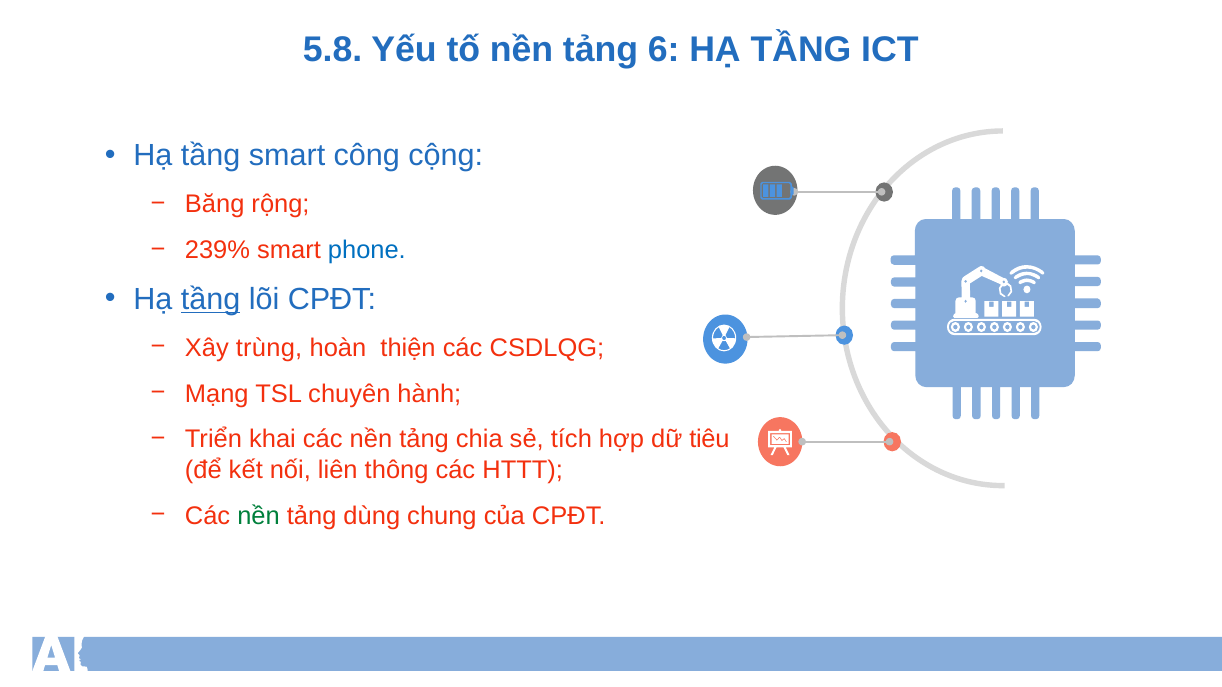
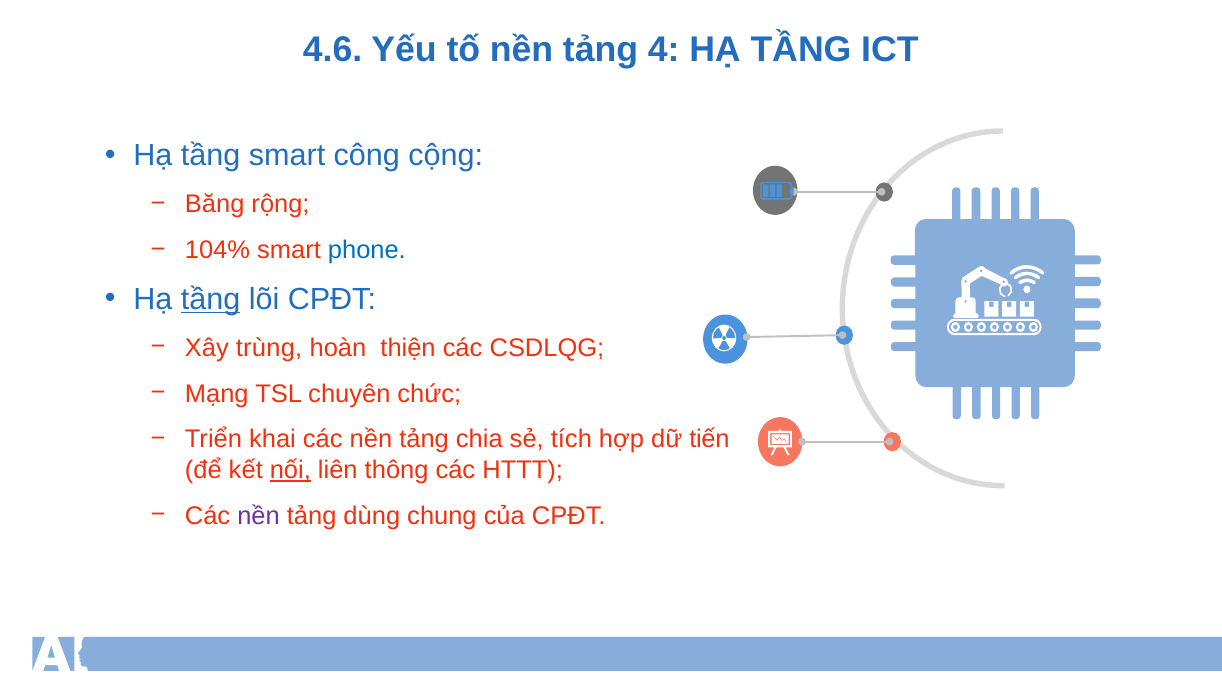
5.8: 5.8 -> 4.6
6: 6 -> 4
239%: 239% -> 104%
hành: hành -> chức
tiêu: tiêu -> tiến
nối underline: none -> present
nền at (259, 516) colour: green -> purple
